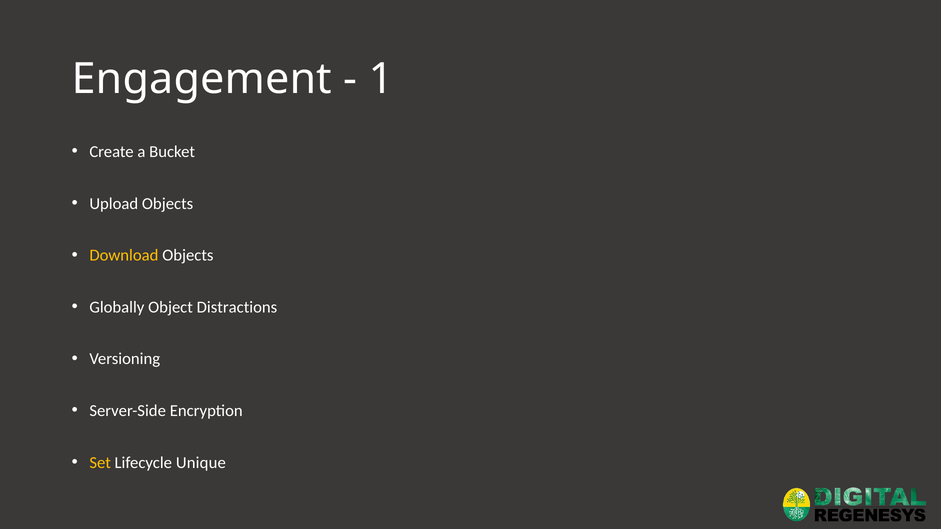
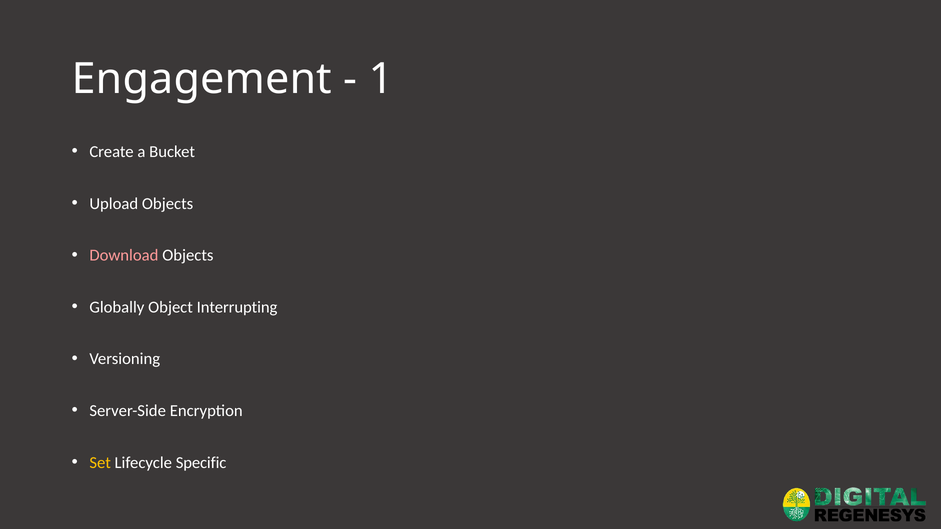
Download colour: yellow -> pink
Distractions: Distractions -> Interrupting
Unique: Unique -> Specific
